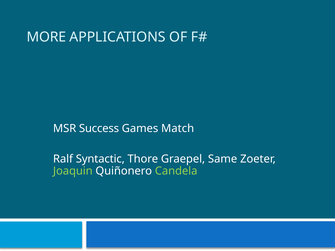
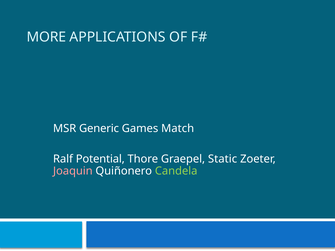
Success: Success -> Generic
Syntactic: Syntactic -> Potential
Same: Same -> Static
Joaquin colour: light green -> pink
